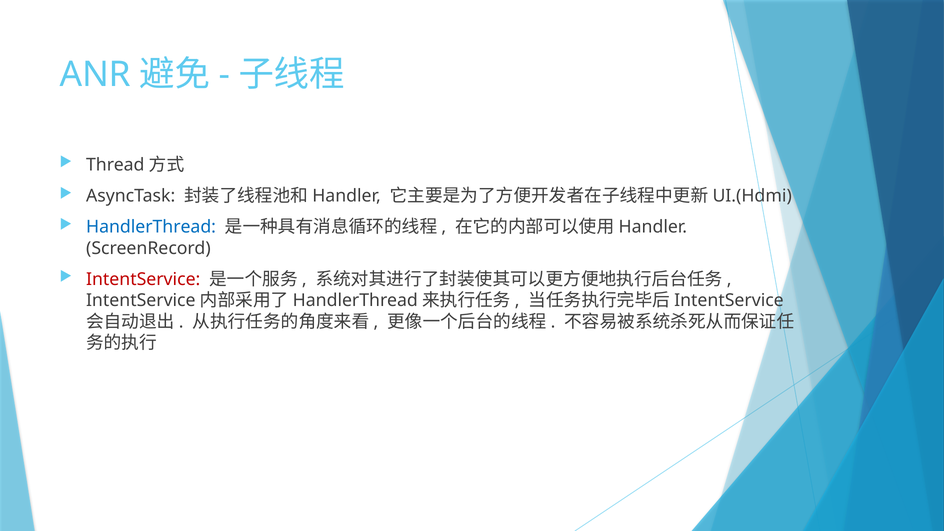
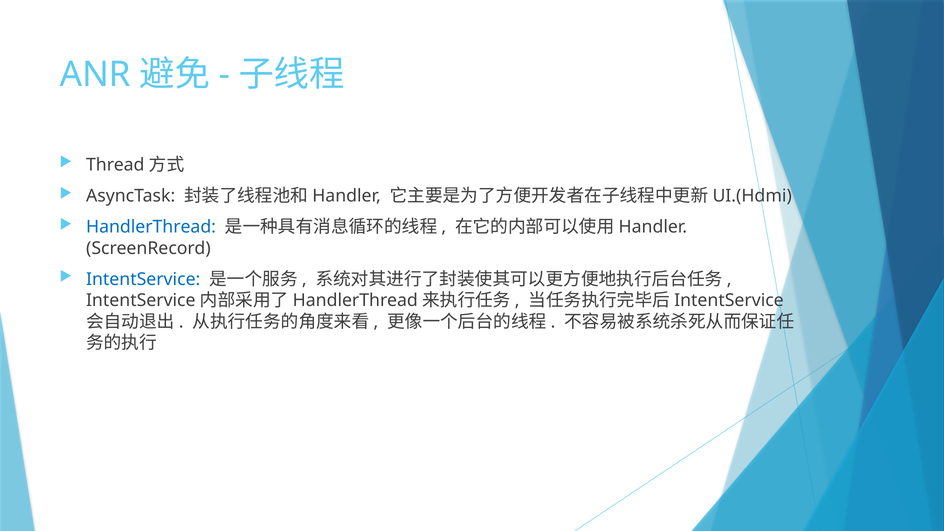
IntentService colour: red -> blue
